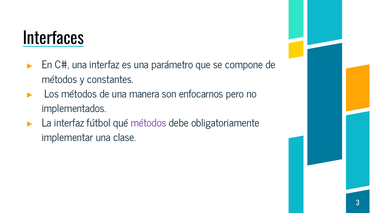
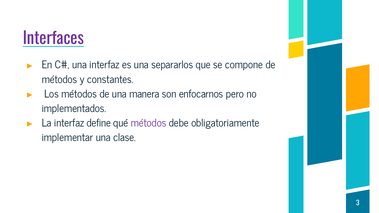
Interfaces colour: black -> purple
parámetro: parámetro -> separarlos
fútbol: fútbol -> define
